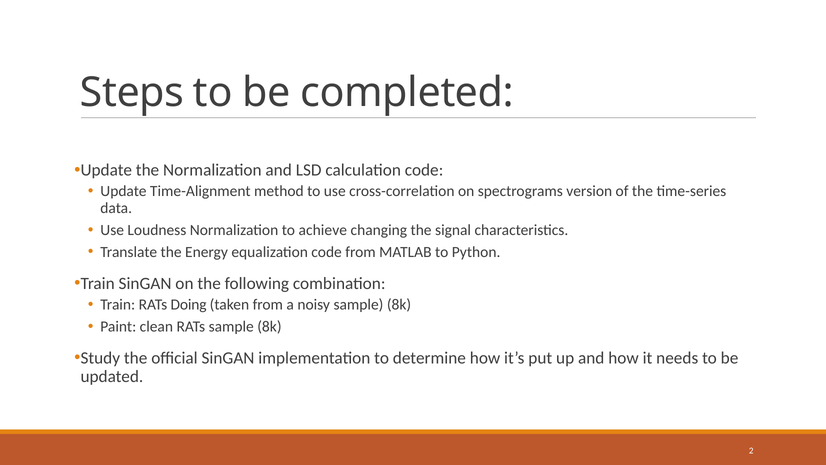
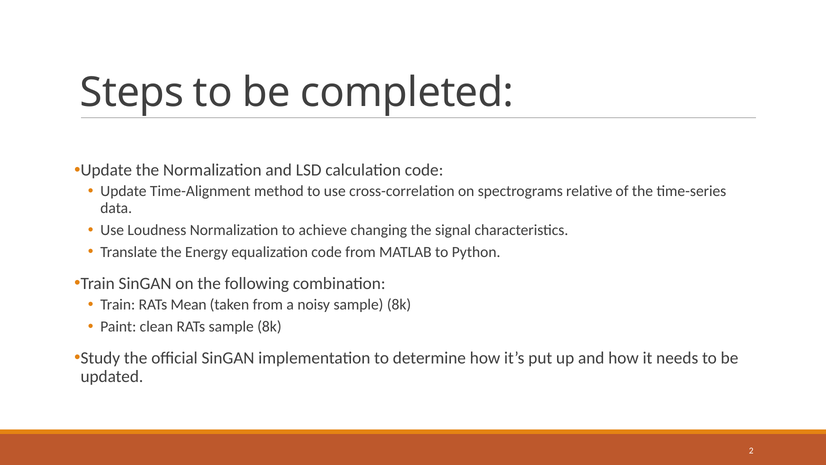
version: version -> relative
Doing: Doing -> Mean
